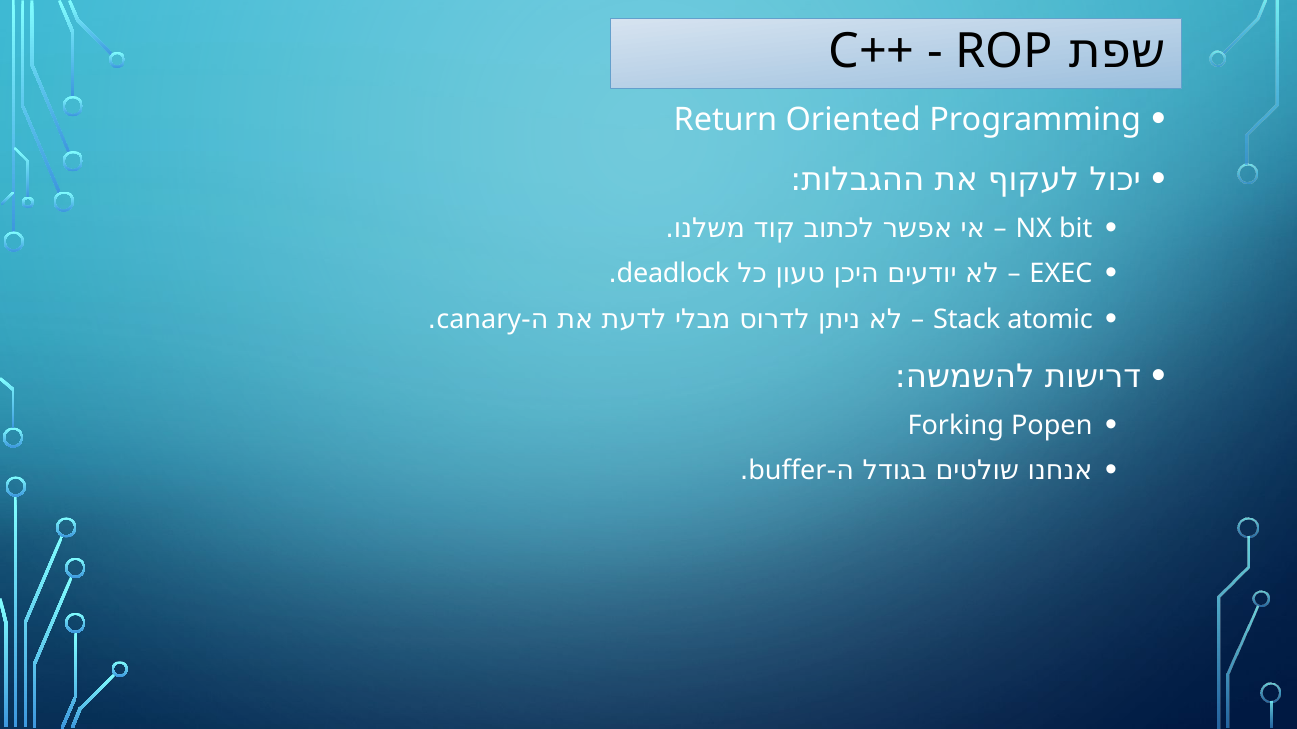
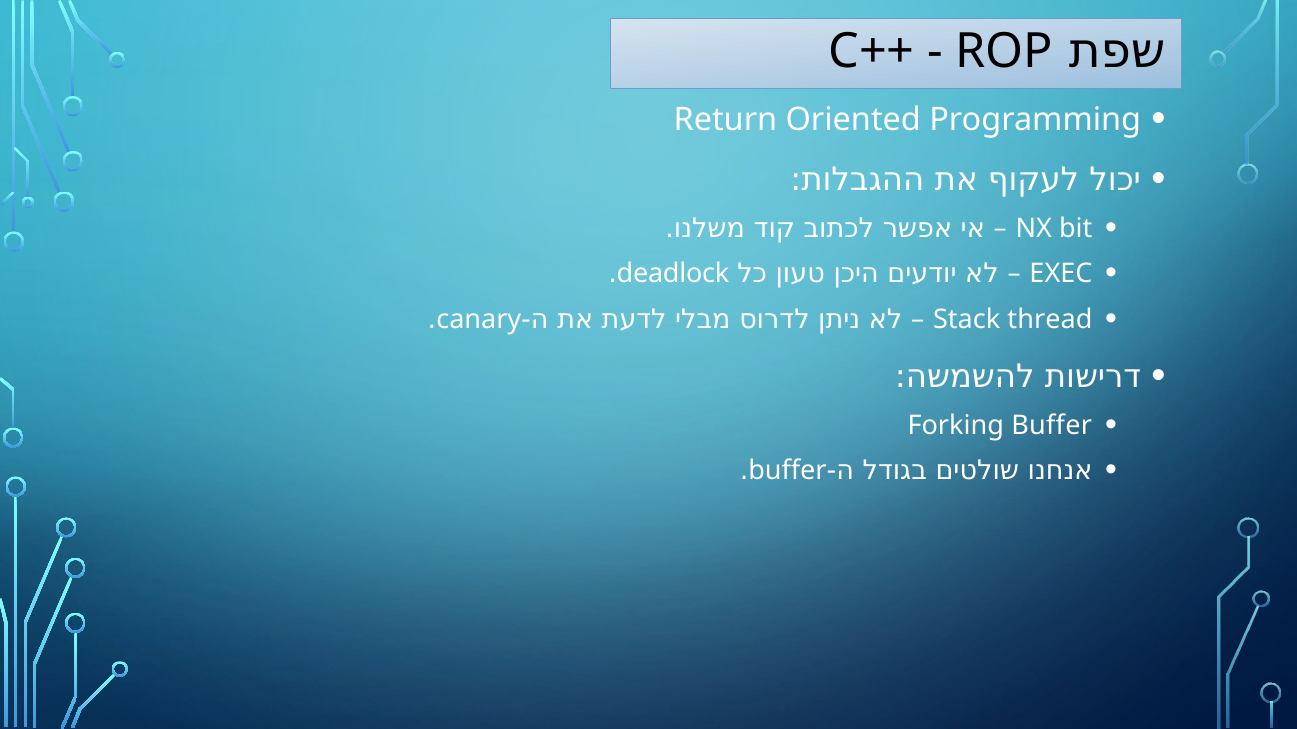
atomic: atomic -> thread
Forking Popen: Popen -> Buffer
